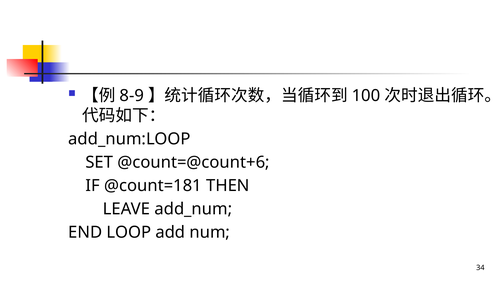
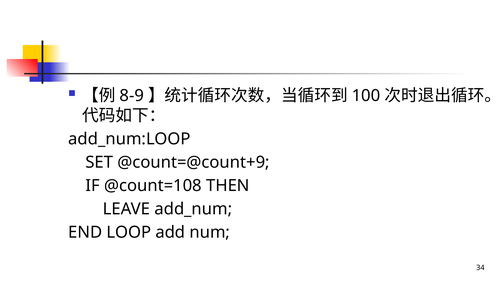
@count=@count+6: @count=@count+6 -> @count=@count+9
@count=181: @count=181 -> @count=108
